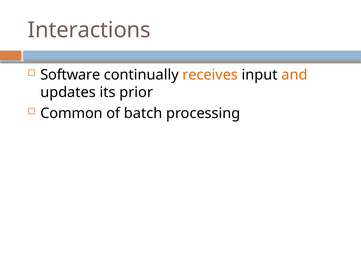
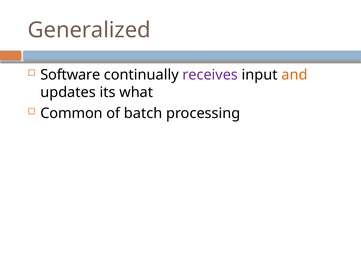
Interactions: Interactions -> Generalized
receives colour: orange -> purple
prior: prior -> what
